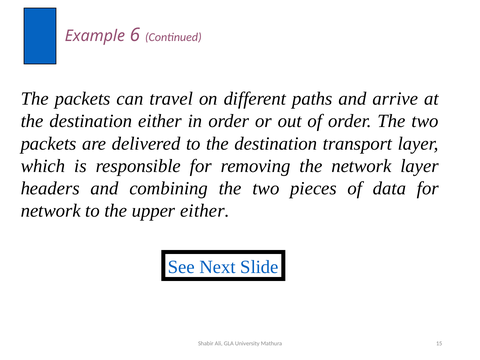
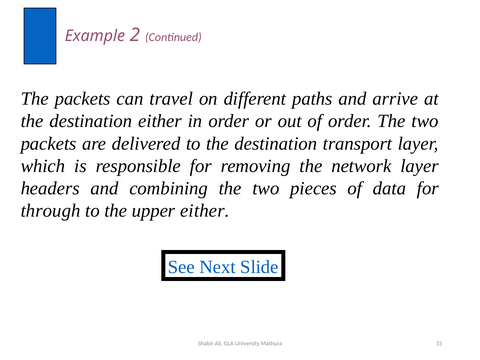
6: 6 -> 2
network at (51, 211): network -> through
